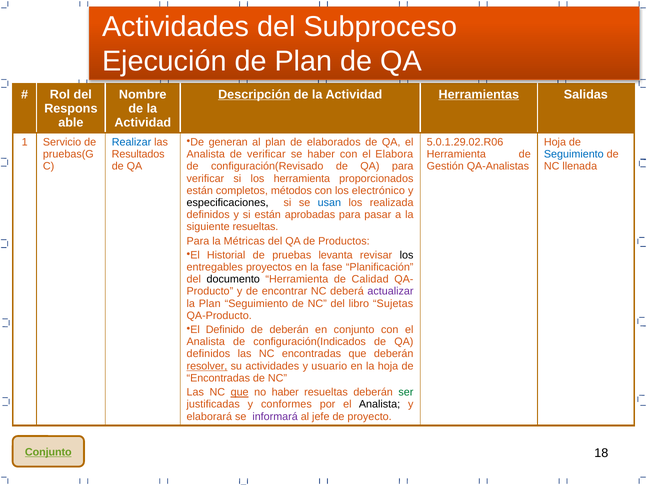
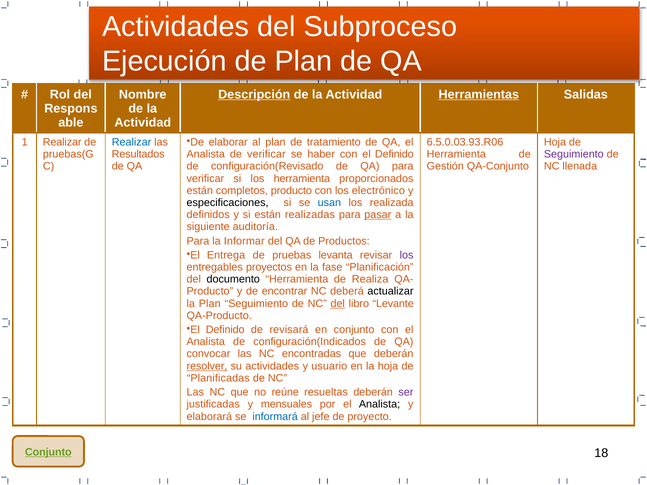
generan: generan -> elaborar
elaborados: elaborados -> tratamiento
1 Servicio: Servicio -> Realizar
5.0.1.29.02.R06: 5.0.1.29.02.R06 -> 6.5.0.03.93.R06
Seguimiento at (574, 154) colour: blue -> purple
con el Elabora: Elabora -> Definido
QA-Analistas: QA-Analistas -> QA-Conjunto
completos métodos: métodos -> producto
aprobadas: aprobadas -> realizadas
pasar underline: none -> present
siguiente resueltas: resueltas -> auditoría
Métricas: Métricas -> Informar
Historial: Historial -> Entrega
los at (407, 255) colour: black -> purple
Calidad: Calidad -> Realiza
actualizar colour: purple -> black
del at (338, 304) underline: none -> present
Sujetas: Sujetas -> Levante
de deberán: deberán -> revisará
definidos at (208, 354): definidos -> convocar
Encontradas at (218, 378): Encontradas -> Planificadas
que at (240, 393) underline: present -> none
no haber: haber -> reúne
ser colour: green -> purple
conformes: conformes -> mensuales
informará colour: purple -> blue
